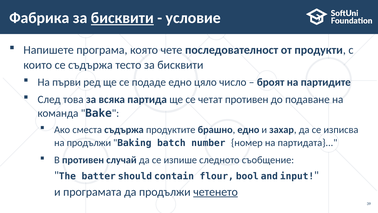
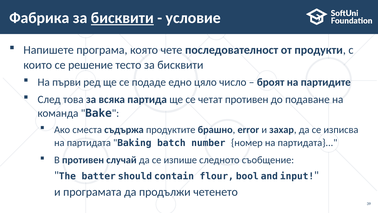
се съдържа: съдържа -> решение
брашно едно: едно -> error
продължи at (89, 143): продължи -> партидата
четенето underline: present -> none
